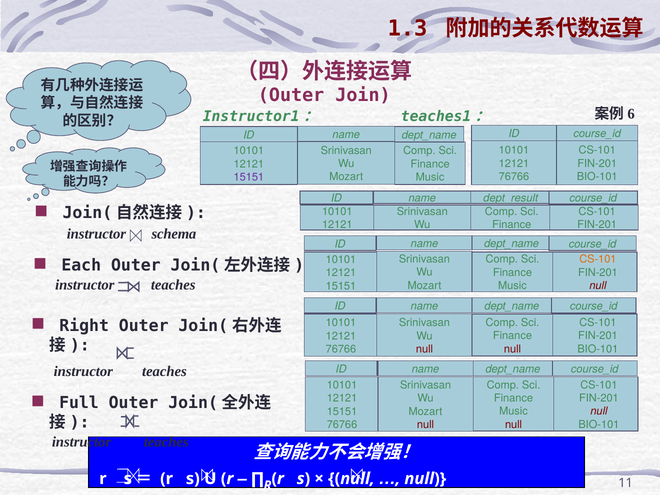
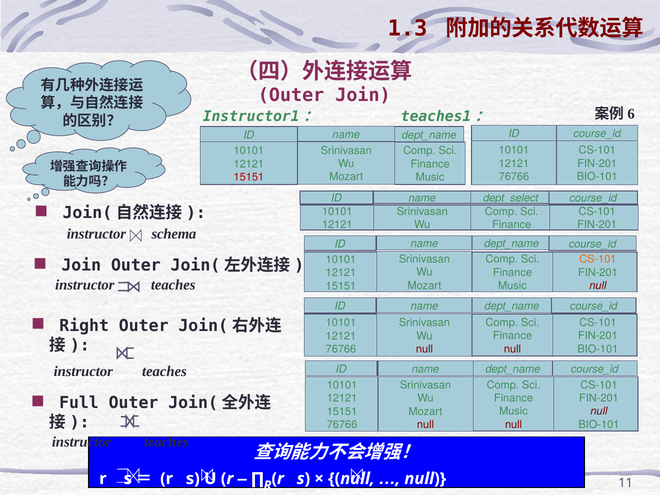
15151 at (249, 177) colour: purple -> red
dept_result: dept_result -> dept_select
Each at (81, 265): Each -> Join
